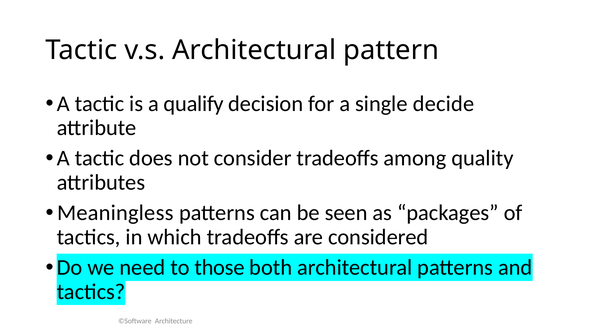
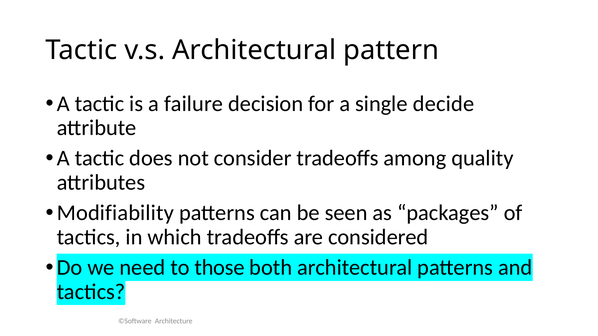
qualify: qualify -> failure
Meaningless: Meaningless -> Modifiability
